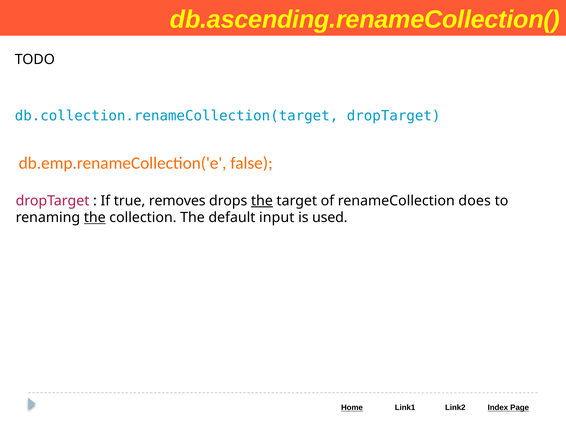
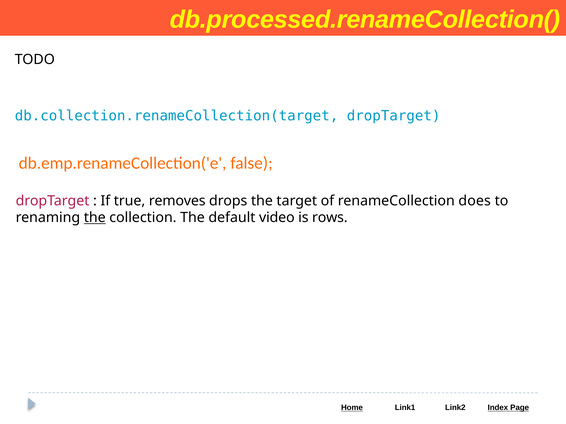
db.ascending.renameCollection(: db.ascending.renameCollection( -> db.processed.renameCollection(
the at (262, 201) underline: present -> none
input: input -> video
used: used -> rows
